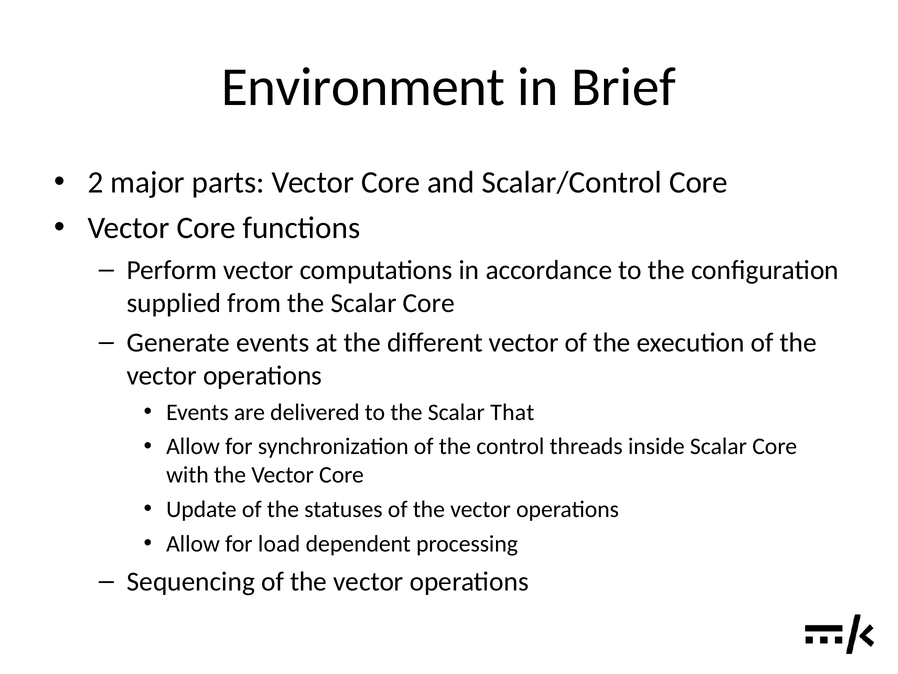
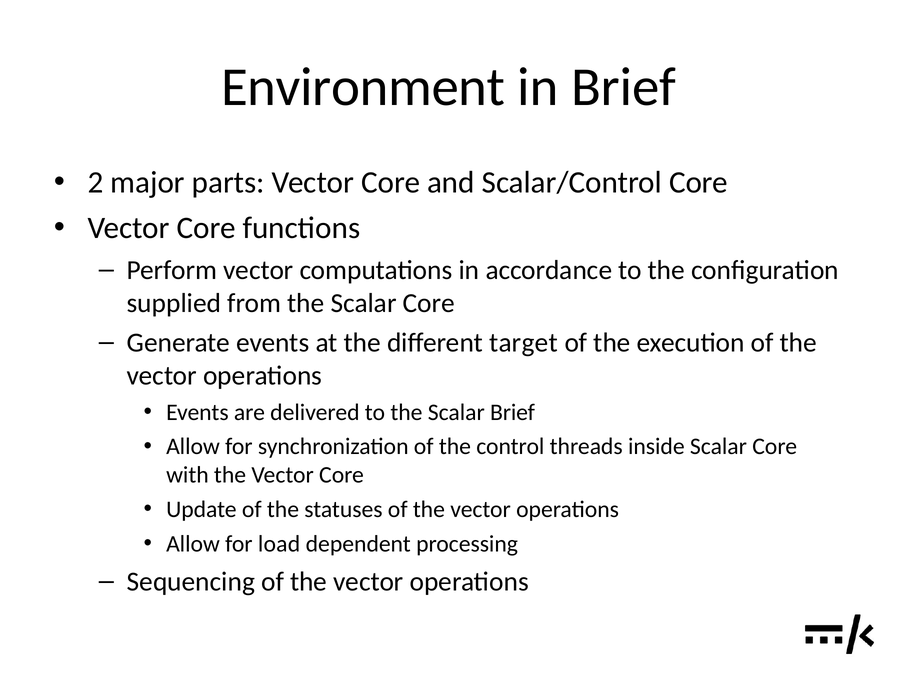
different vector: vector -> target
Scalar That: That -> Brief
